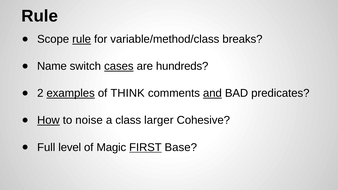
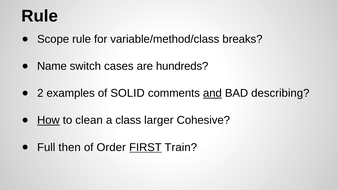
rule at (82, 39) underline: present -> none
cases underline: present -> none
examples underline: present -> none
THINK: THINK -> SOLID
predicates: predicates -> describing
noise: noise -> clean
level: level -> then
Magic: Magic -> Order
Base: Base -> Train
